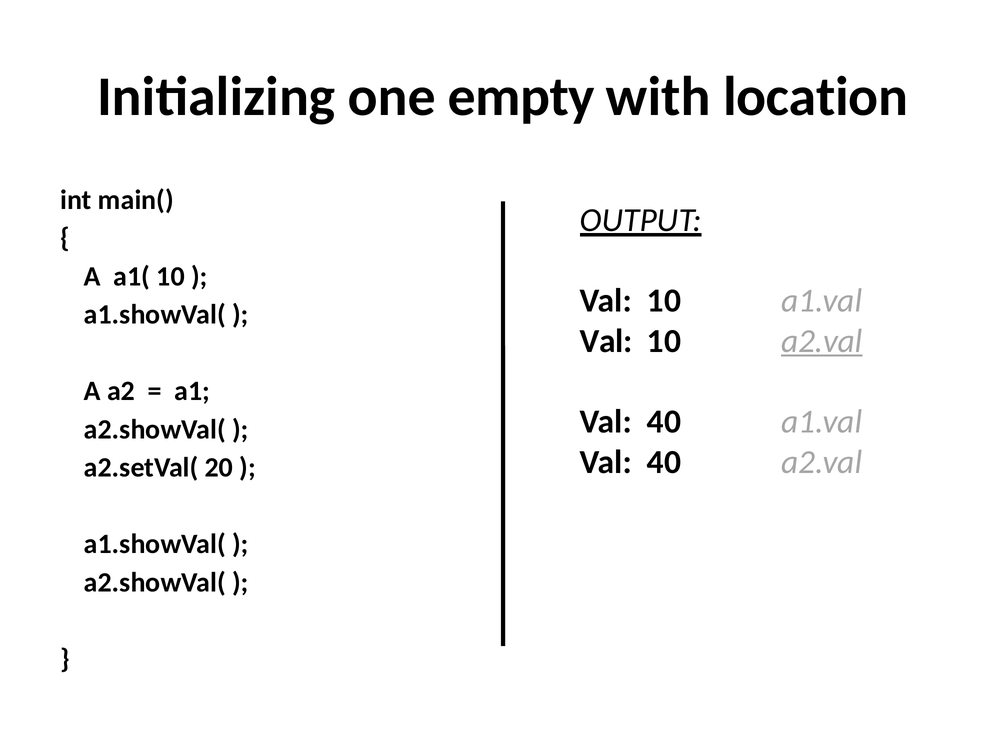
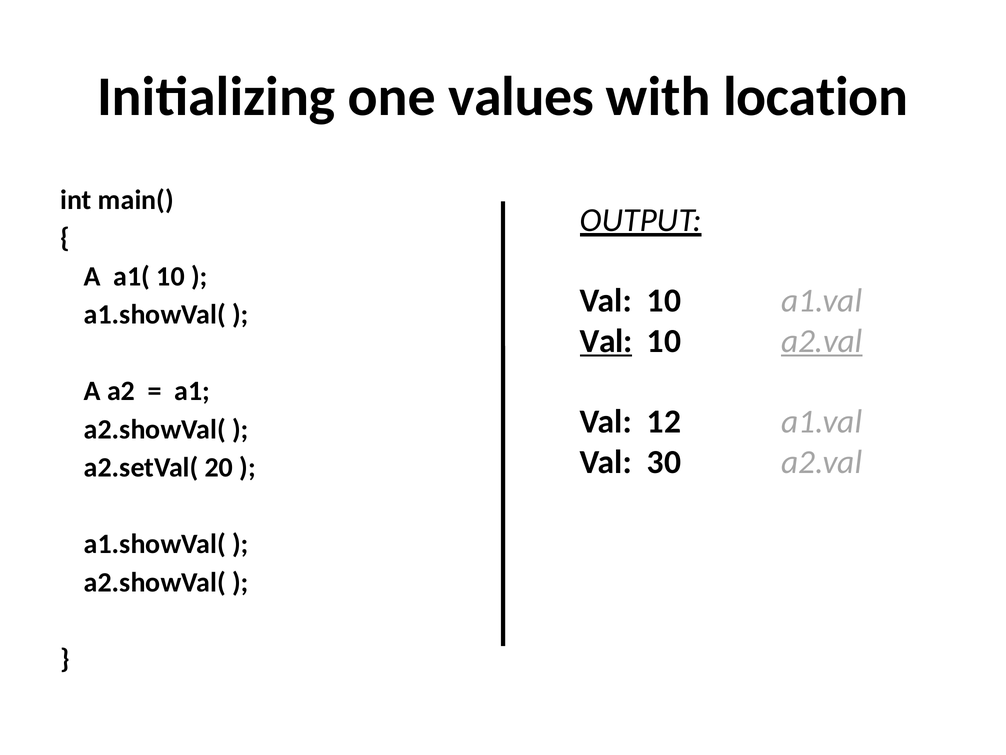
empty: empty -> values
Val at (606, 341) underline: none -> present
40 at (664, 421): 40 -> 12
40 at (664, 462): 40 -> 30
